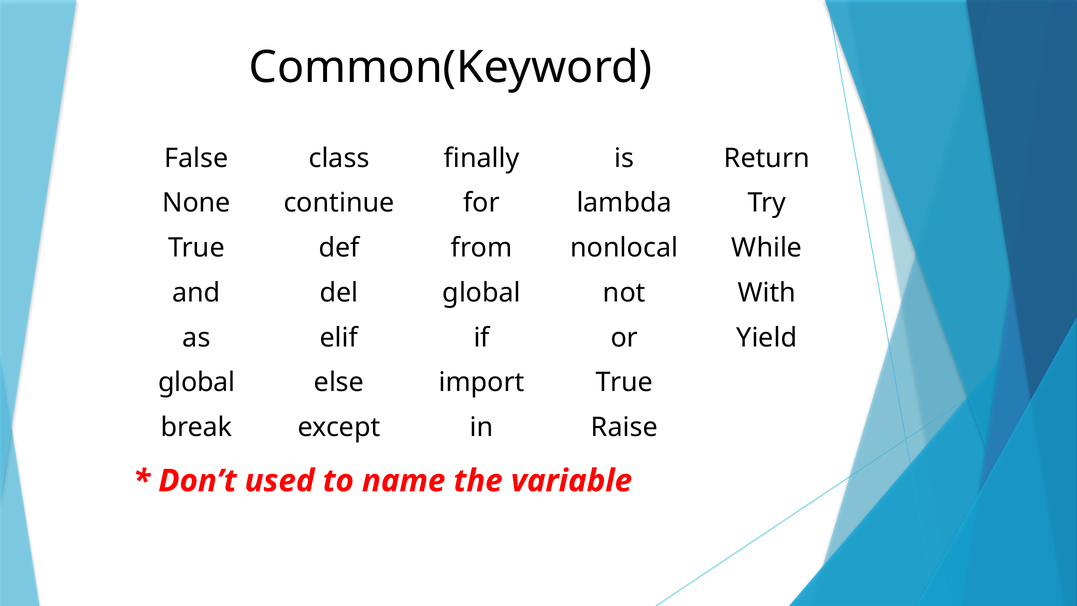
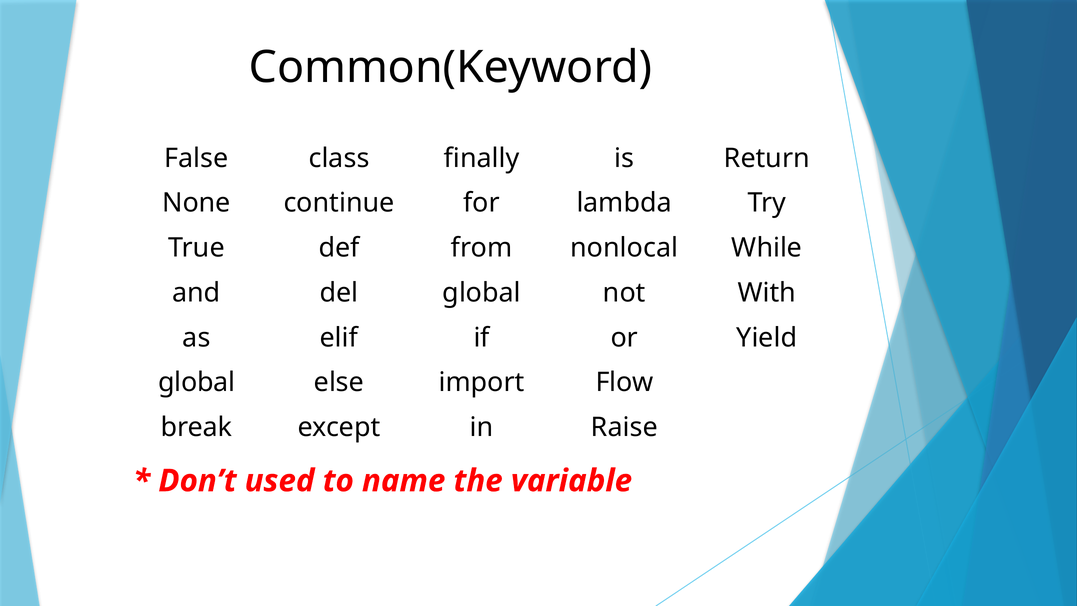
import True: True -> Flow
